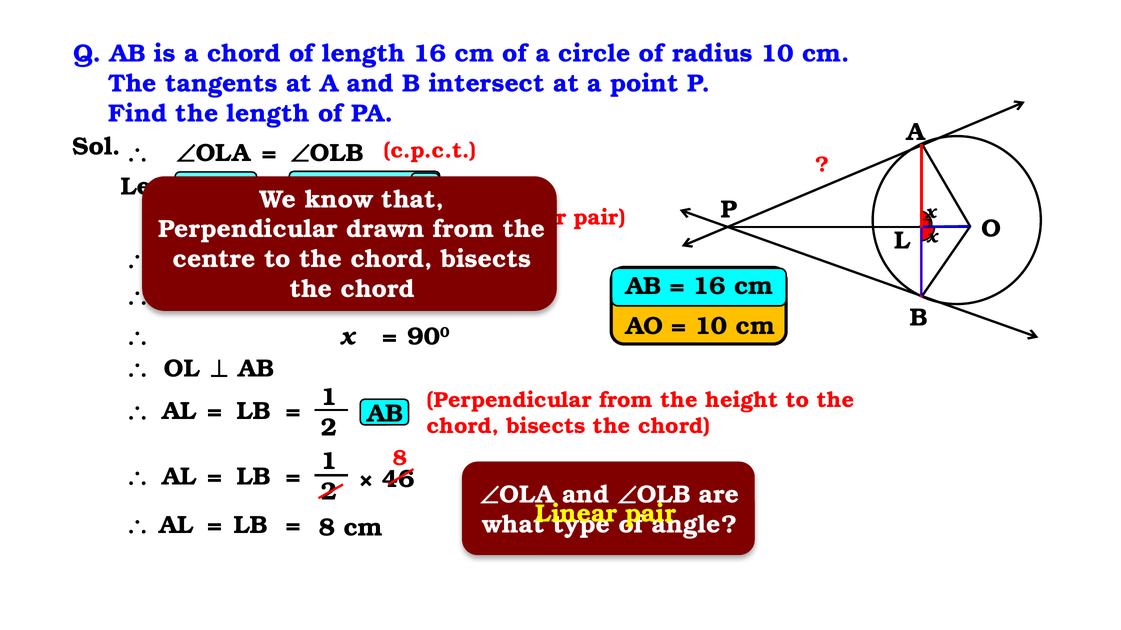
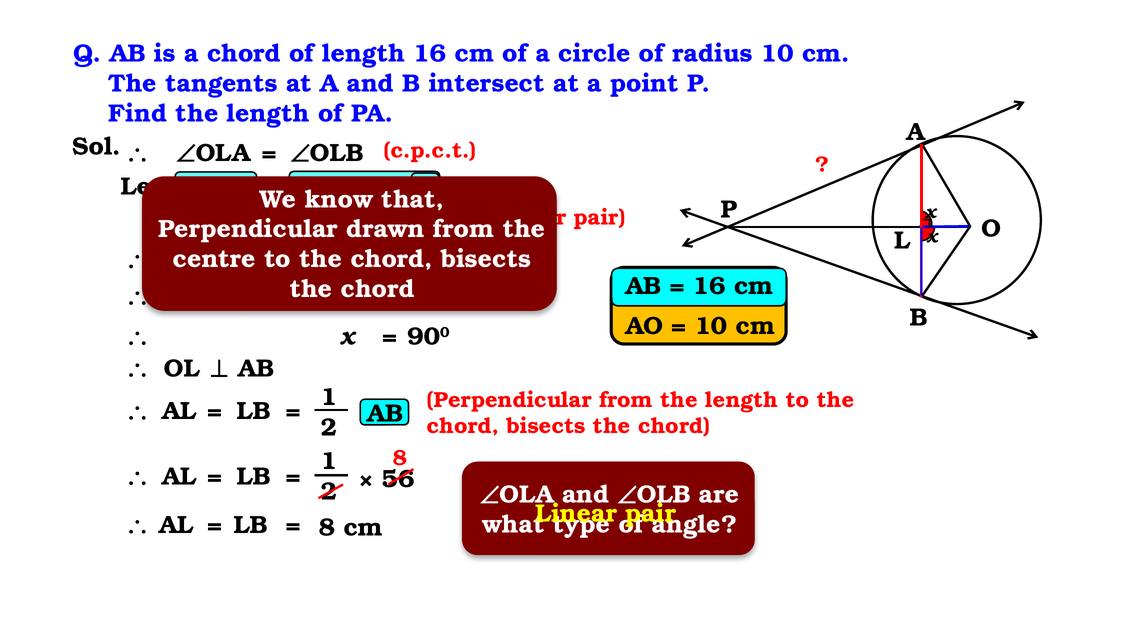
from the height: height -> length
46: 46 -> 56
